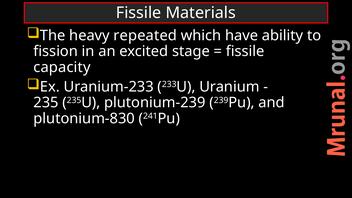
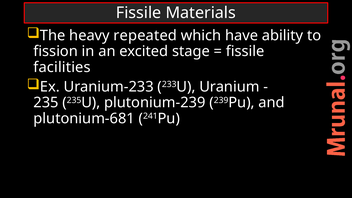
capacity: capacity -> facilities
plutonium-830: plutonium-830 -> plutonium-681
